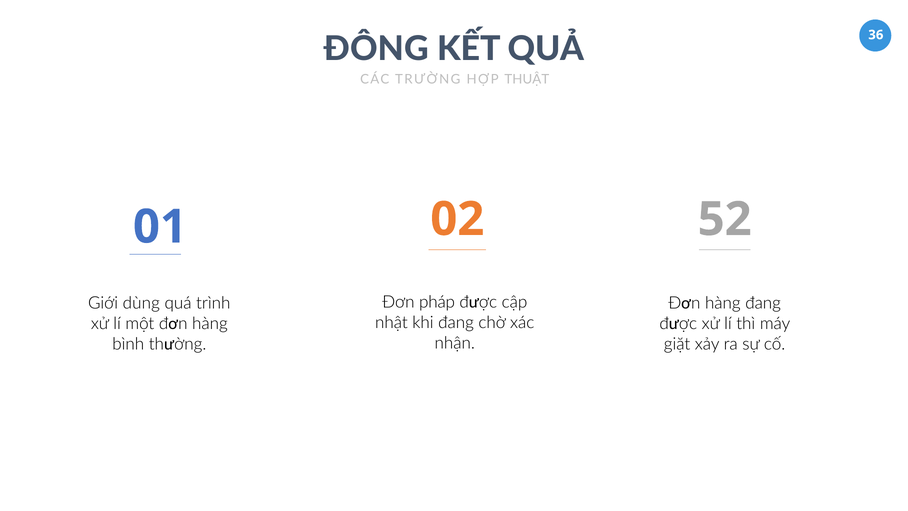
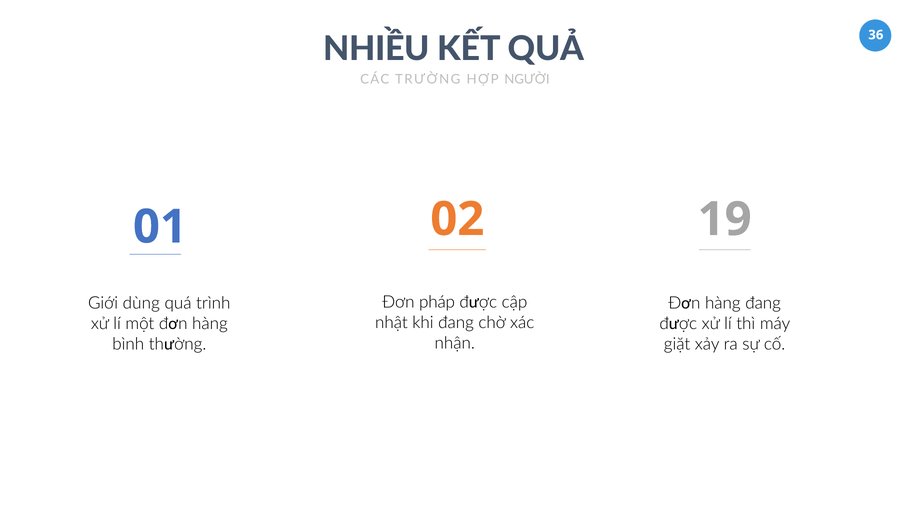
ĐÔNG: ĐÔNG -> NHIỀU
THUẬT: THUẬT -> NGƯỜI
52: 52 -> 19
